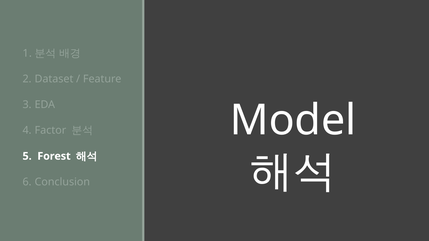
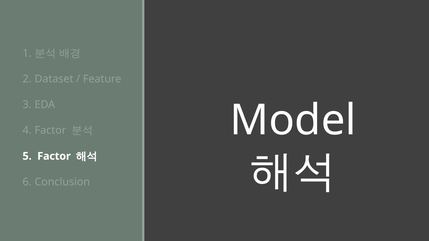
Forest at (54, 156): Forest -> Factor
